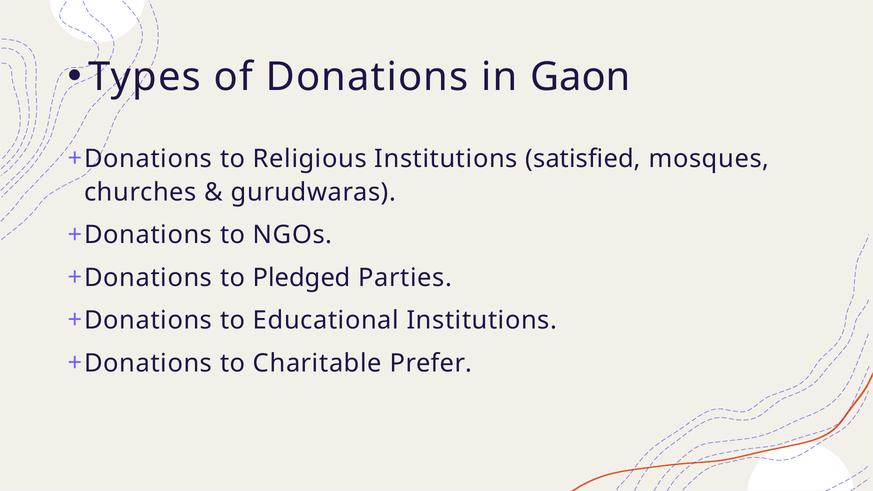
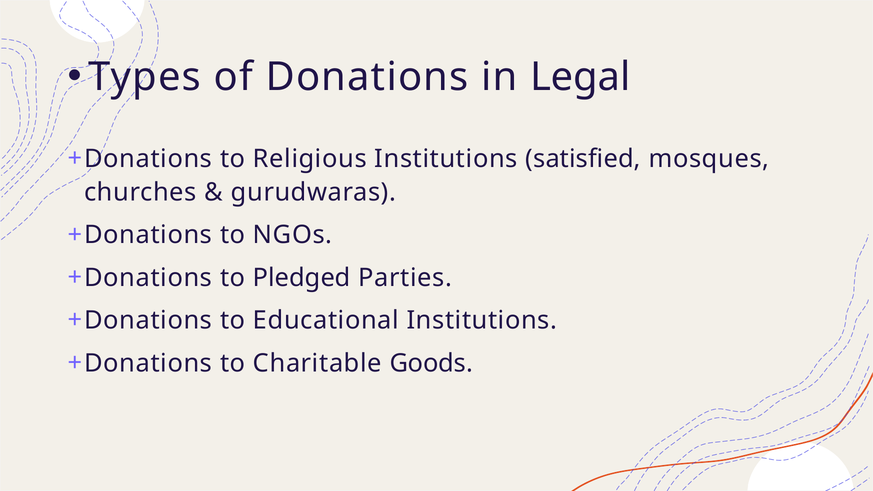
Gaon: Gaon -> Legal
Prefer: Prefer -> Goods
